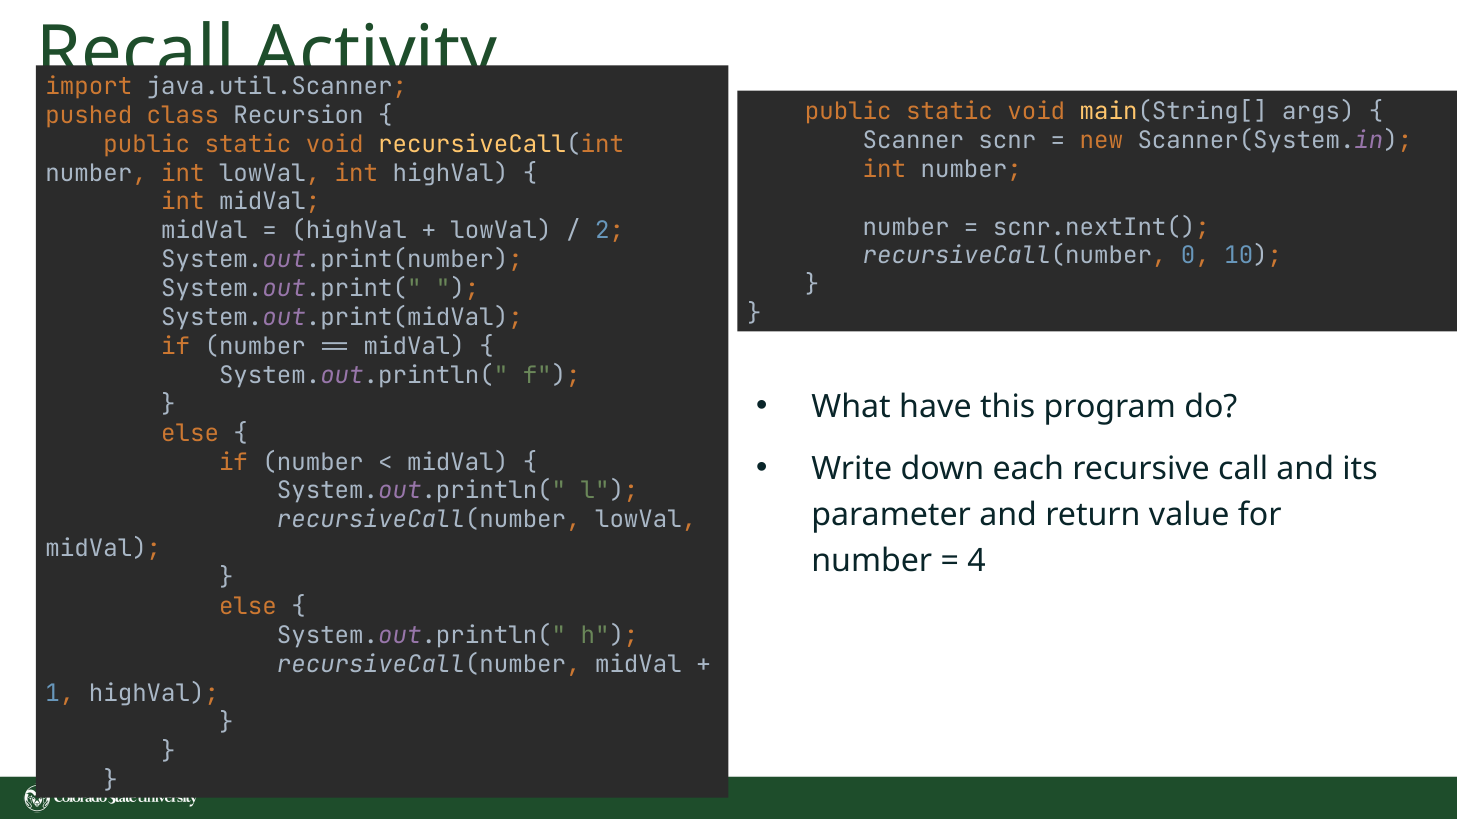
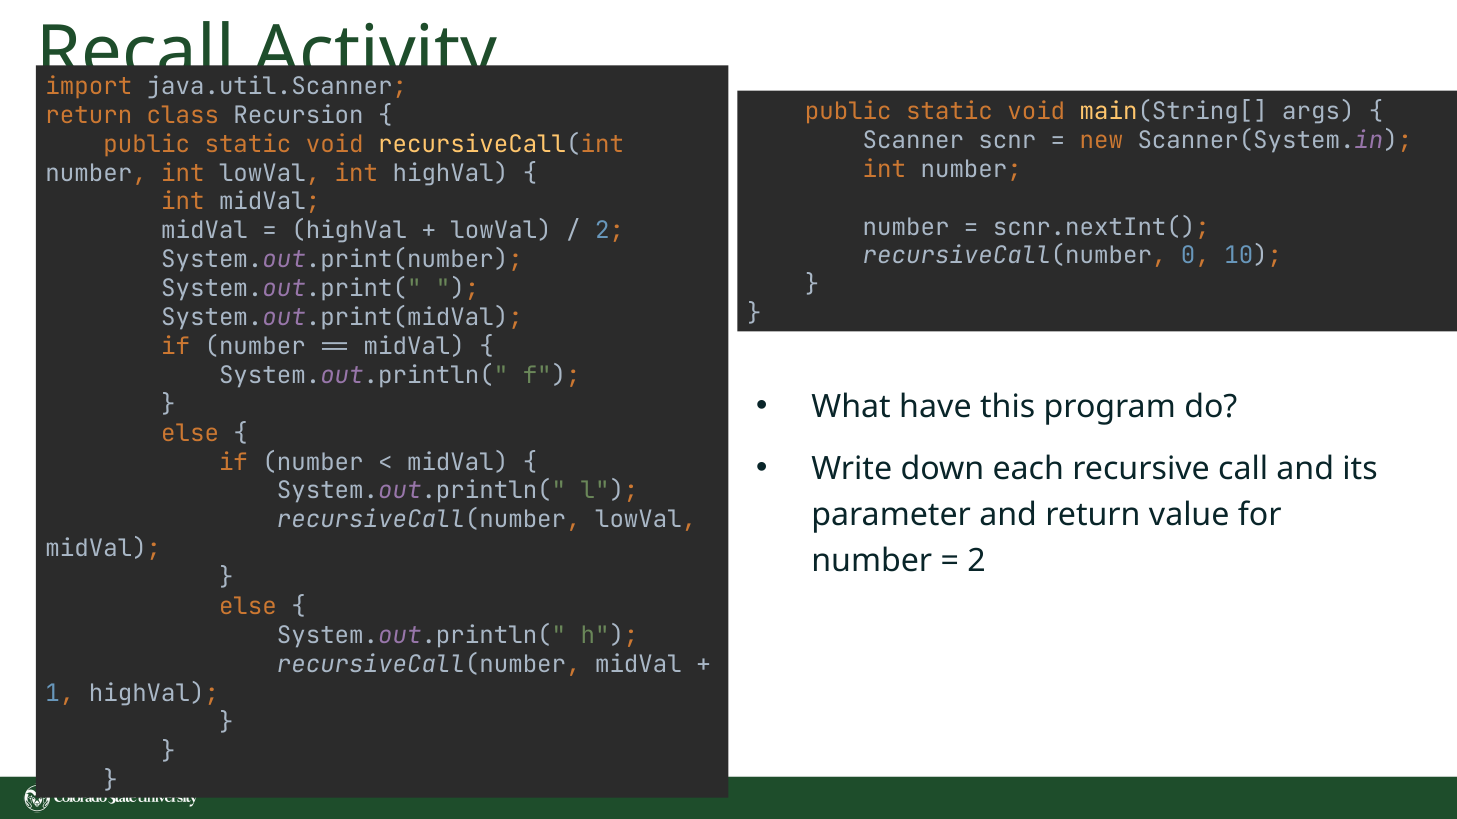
pushed at (89, 115): pushed -> return
4 at (976, 562): 4 -> 2
